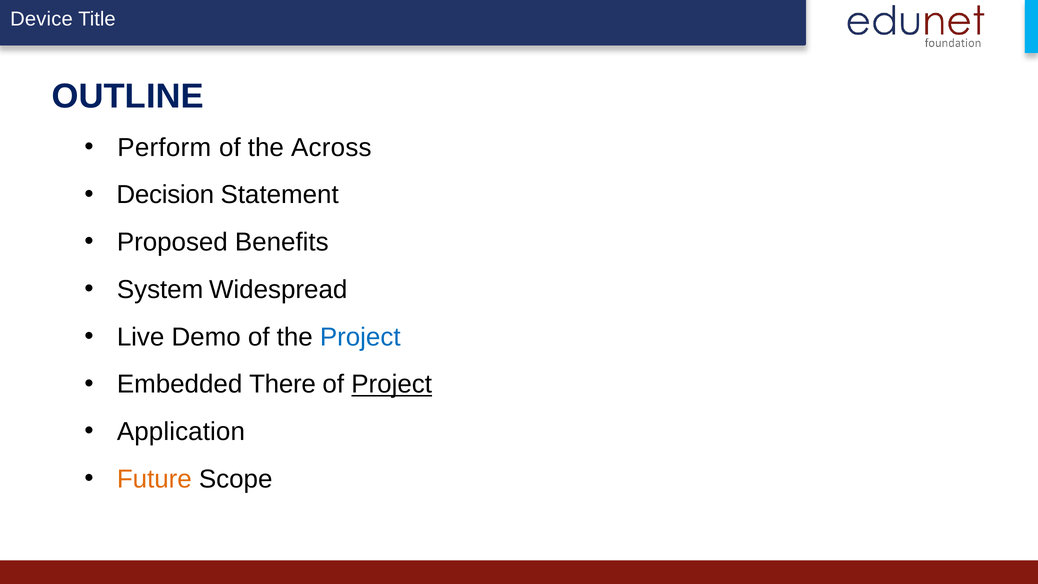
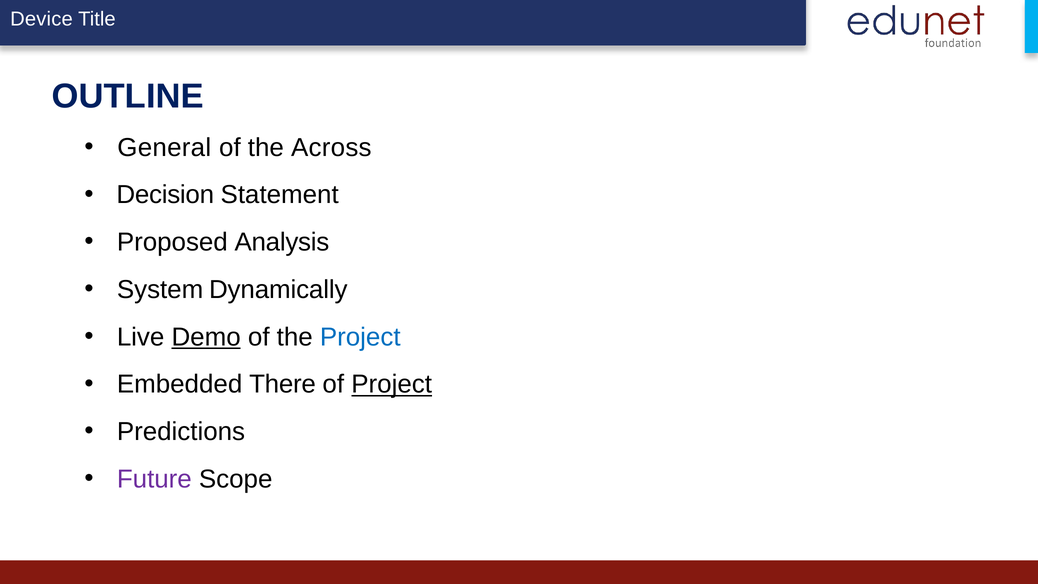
Perform: Perform -> General
Benefits: Benefits -> Analysis
Widespread: Widespread -> Dynamically
Demo underline: none -> present
Application: Application -> Predictions
Future colour: orange -> purple
